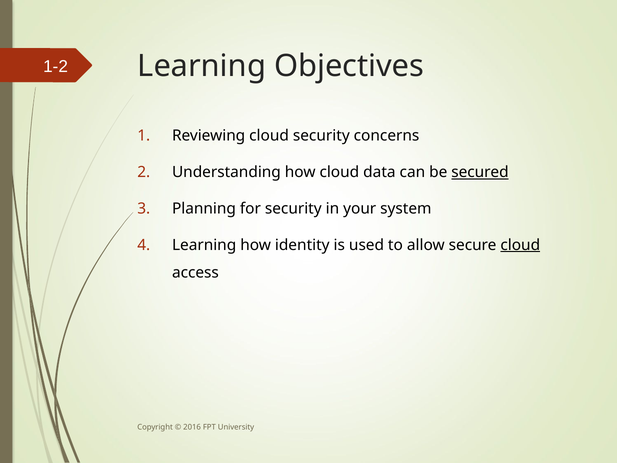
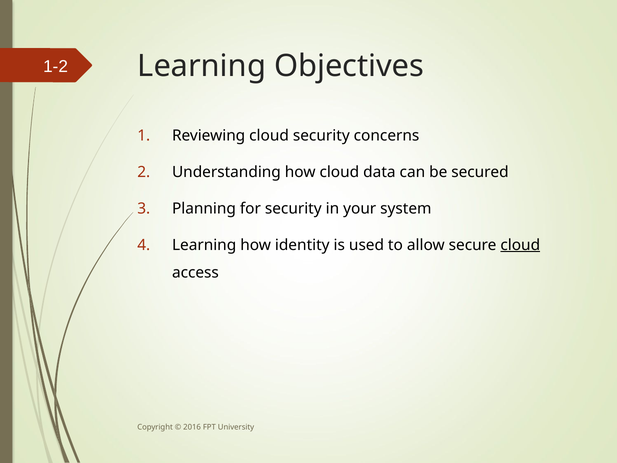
secured underline: present -> none
